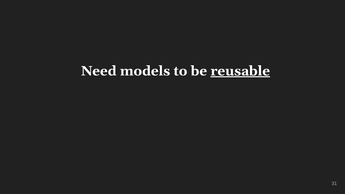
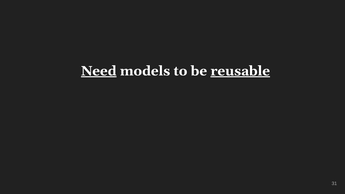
Need underline: none -> present
